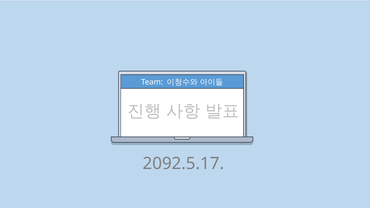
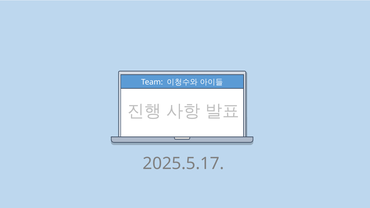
2092.5.17: 2092.5.17 -> 2025.5.17
